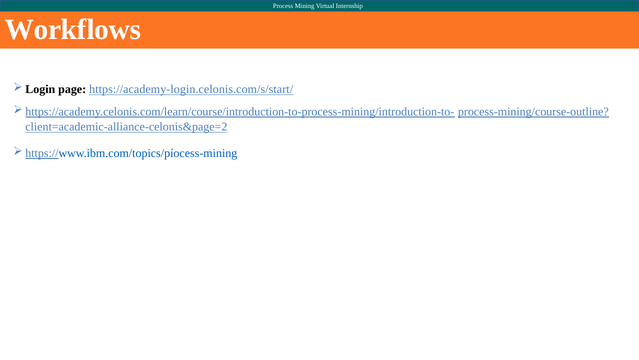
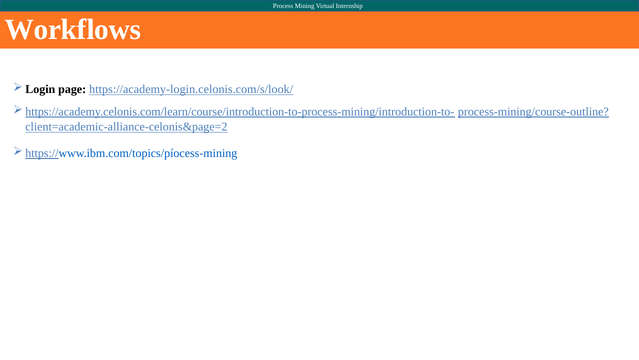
https://academy-login.celonis.com/s/start/: https://academy-login.celonis.com/s/start/ -> https://academy-login.celonis.com/s/look/
